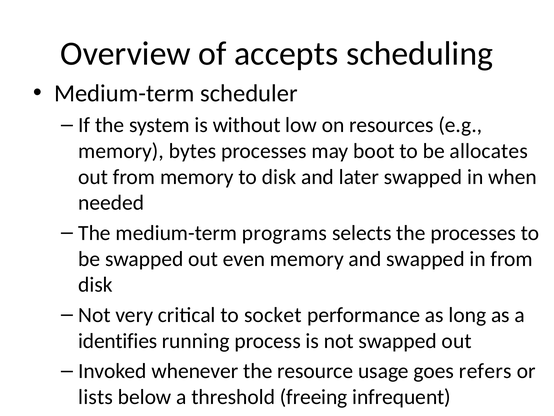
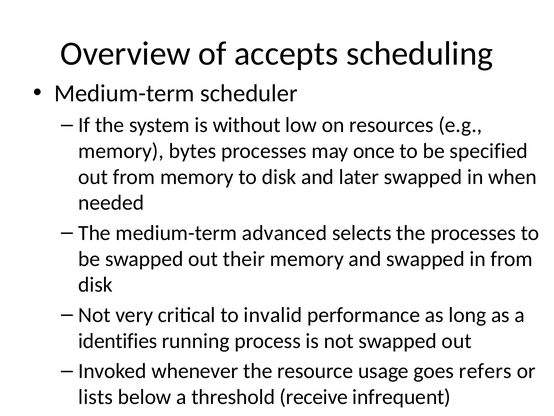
boot: boot -> once
allocates: allocates -> specified
programs: programs -> advanced
even: even -> their
socket: socket -> invalid
freeing: freeing -> receive
